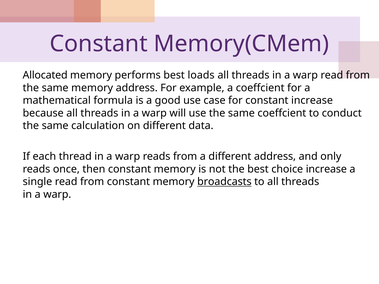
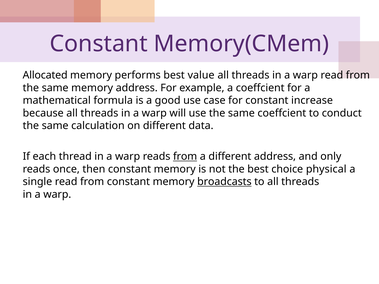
loads: loads -> value
from at (185, 157) underline: none -> present
choice increase: increase -> physical
